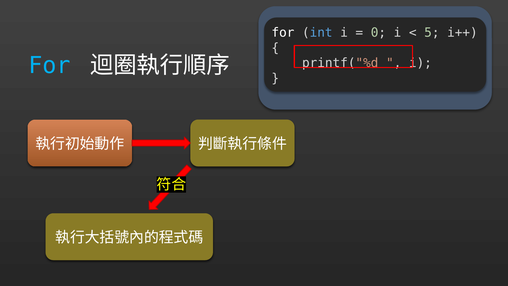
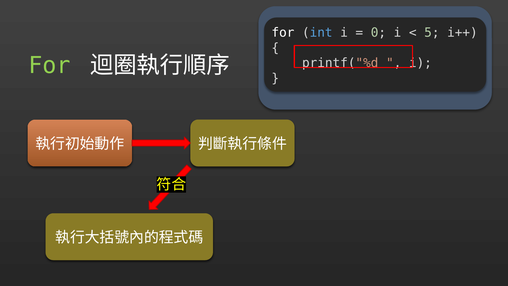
For at (49, 65) colour: light blue -> light green
